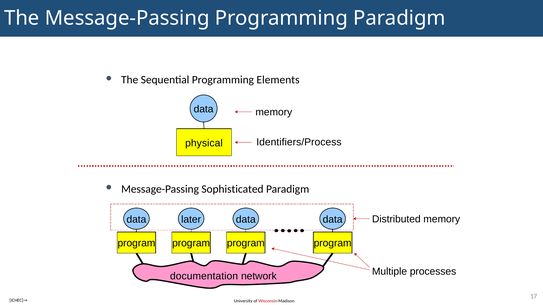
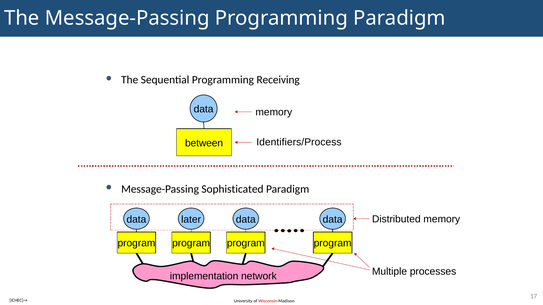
Elements: Elements -> Receiving
physical: physical -> between
documentation: documentation -> implementation
